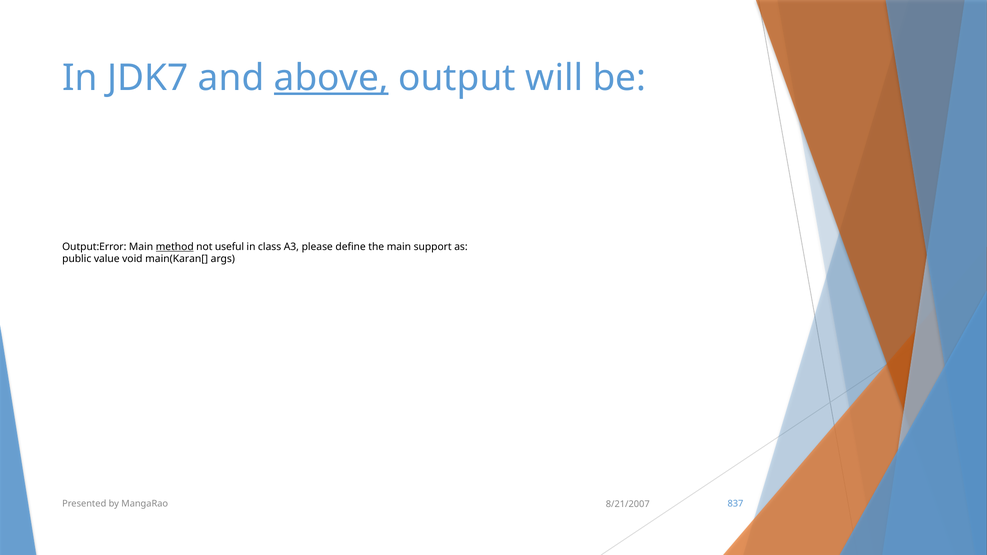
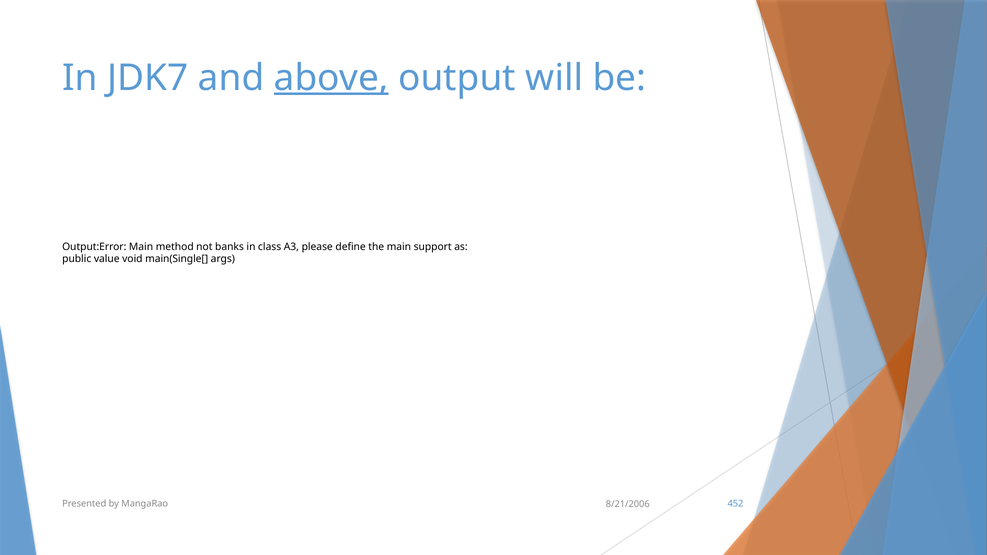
method underline: present -> none
useful: useful -> banks
main(Karan[: main(Karan[ -> main(Single[
837: 837 -> 452
8/21/2007: 8/21/2007 -> 8/21/2006
